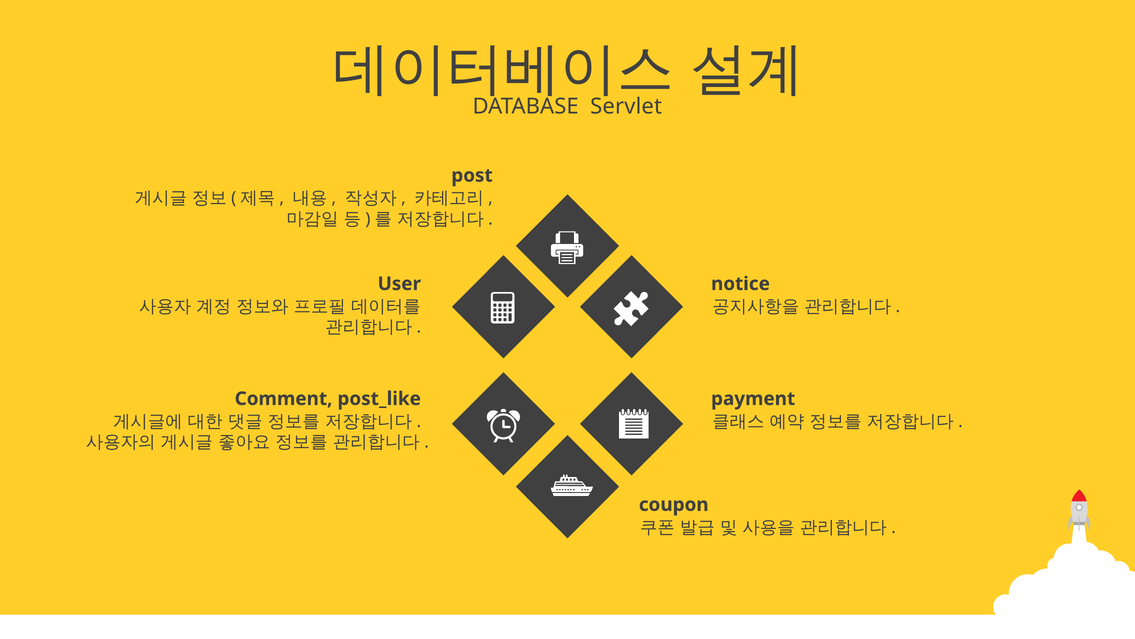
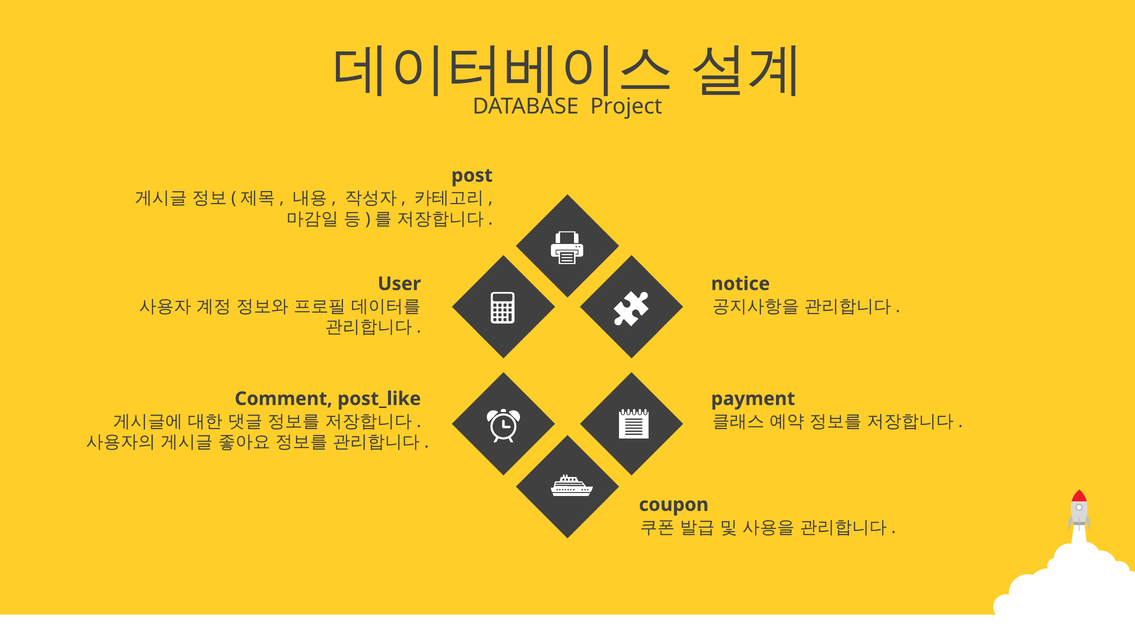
Servlet: Servlet -> Project
